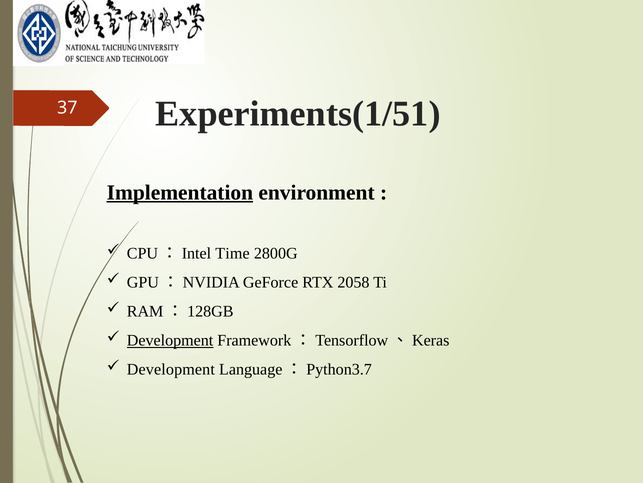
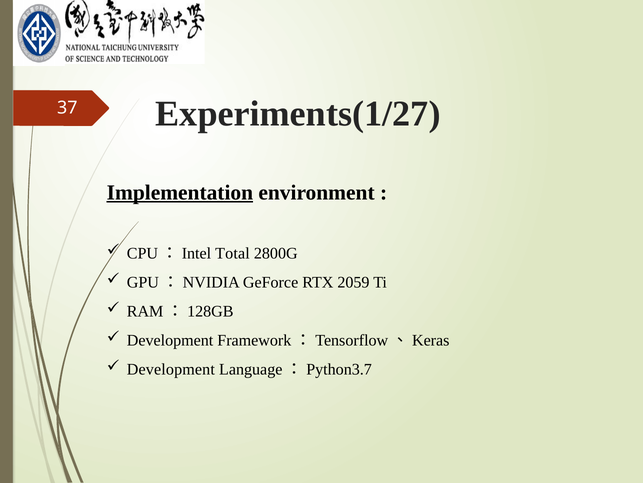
Experiments(1/51: Experiments(1/51 -> Experiments(1/27
Time: Time -> Total
2058: 2058 -> 2059
Development at (170, 340) underline: present -> none
